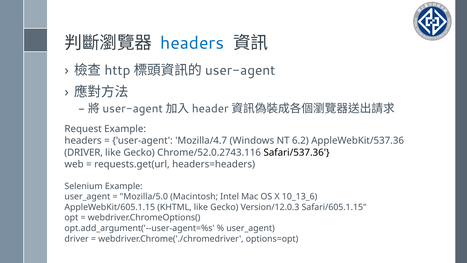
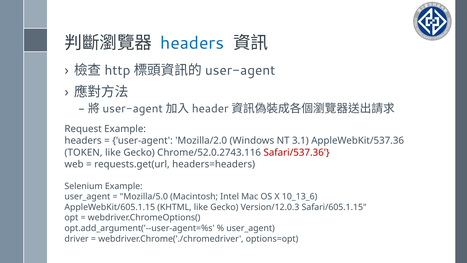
Mozilla/4.7: Mozilla/4.7 -> Mozilla/2.0
6.2: 6.2 -> 3.1
DRIVER at (84, 152): DRIVER -> TOKEN
Safari/537.36 colour: black -> red
